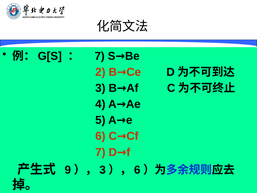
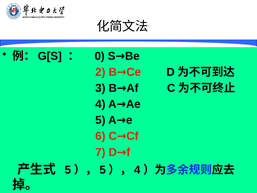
7 at (100, 56): 7 -> 0
9 at (68, 170): 9 -> 5
3 at (103, 170): 3 -> 5
6 at (137, 170): 6 -> 4
